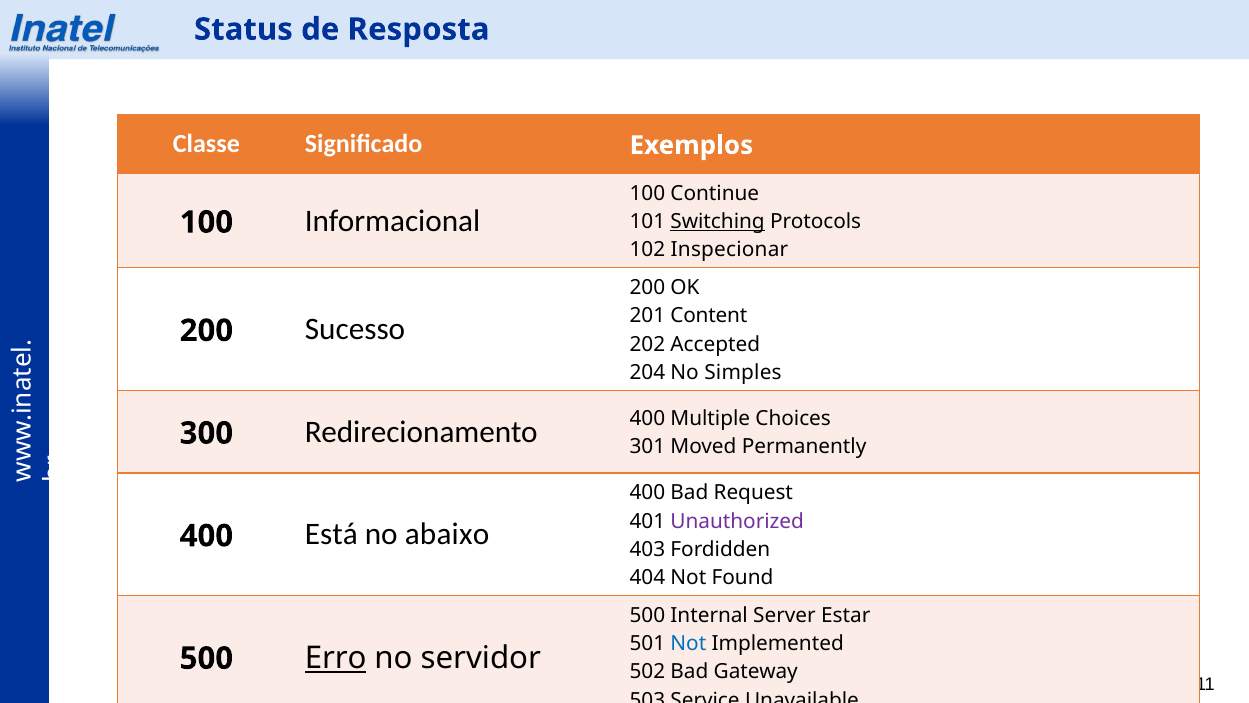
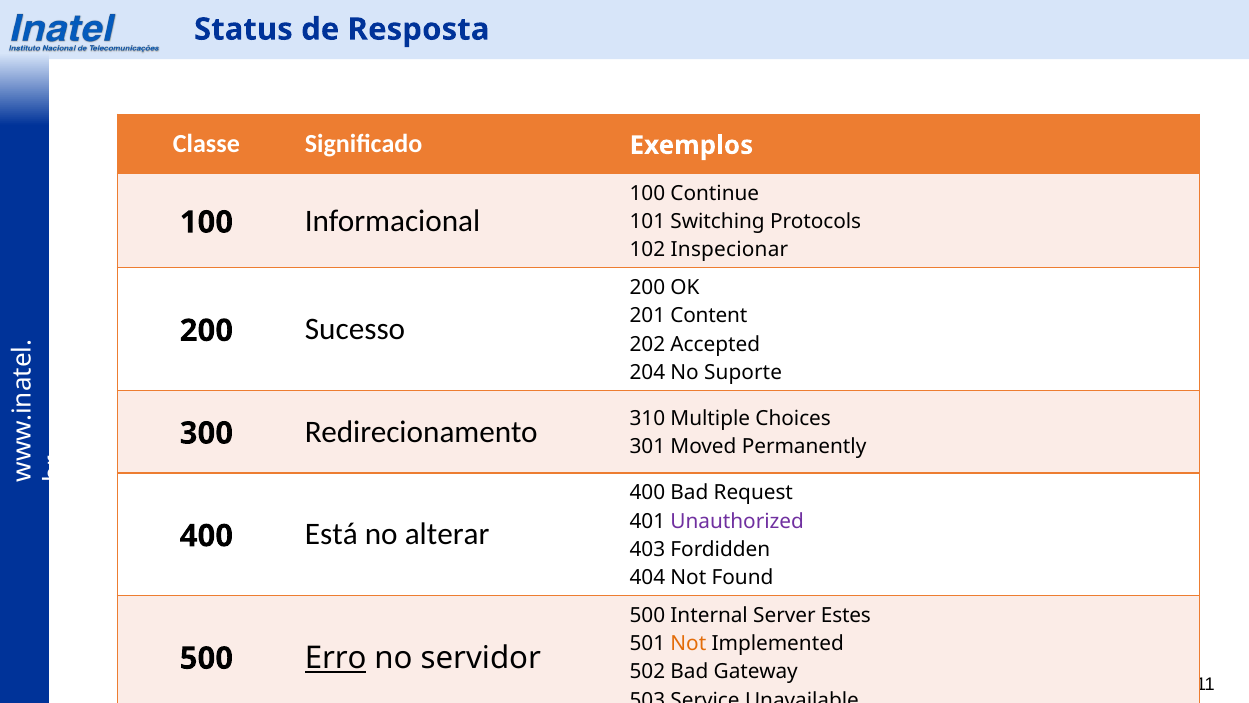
Switching underline: present -> none
Simples: Simples -> Suporte
Redirecionamento 400: 400 -> 310
abaixo: abaixo -> alterar
Estar: Estar -> Estes
Not at (688, 643) colour: blue -> orange
